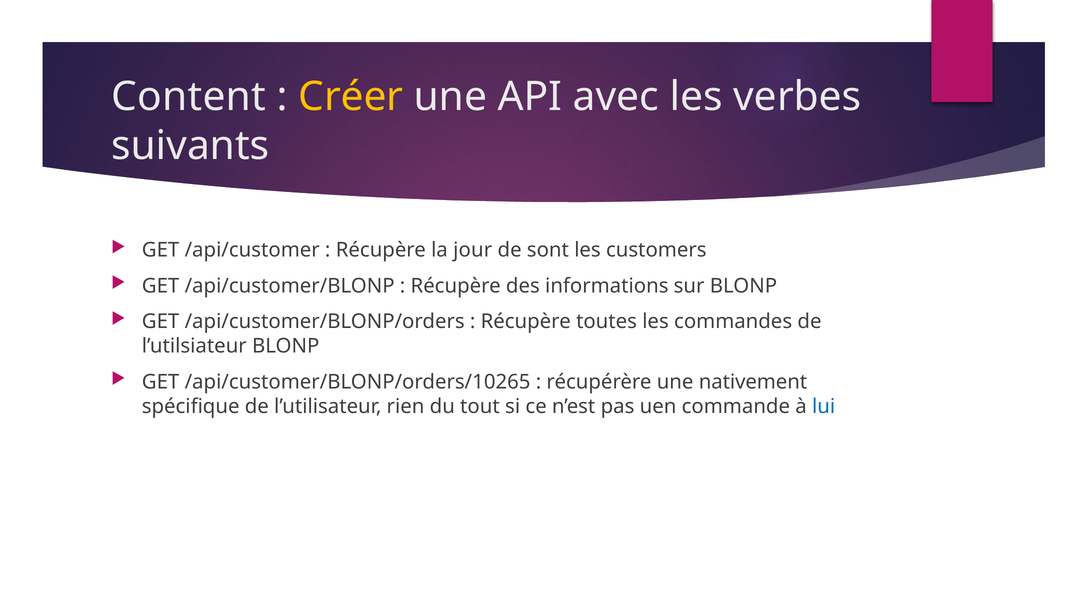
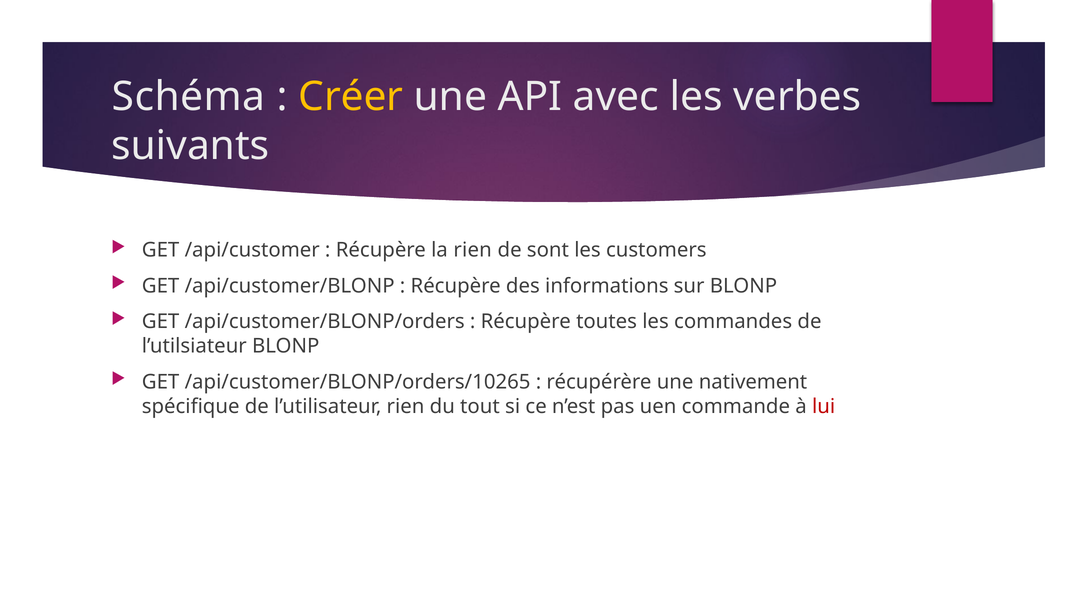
Content: Content -> Schéma
la jour: jour -> rien
lui colour: blue -> red
